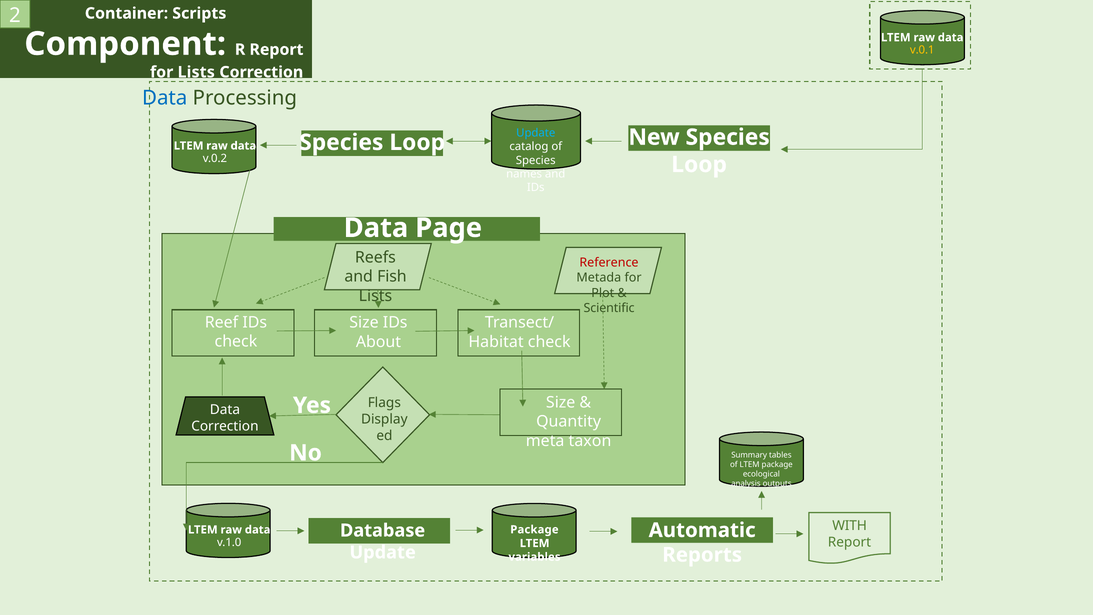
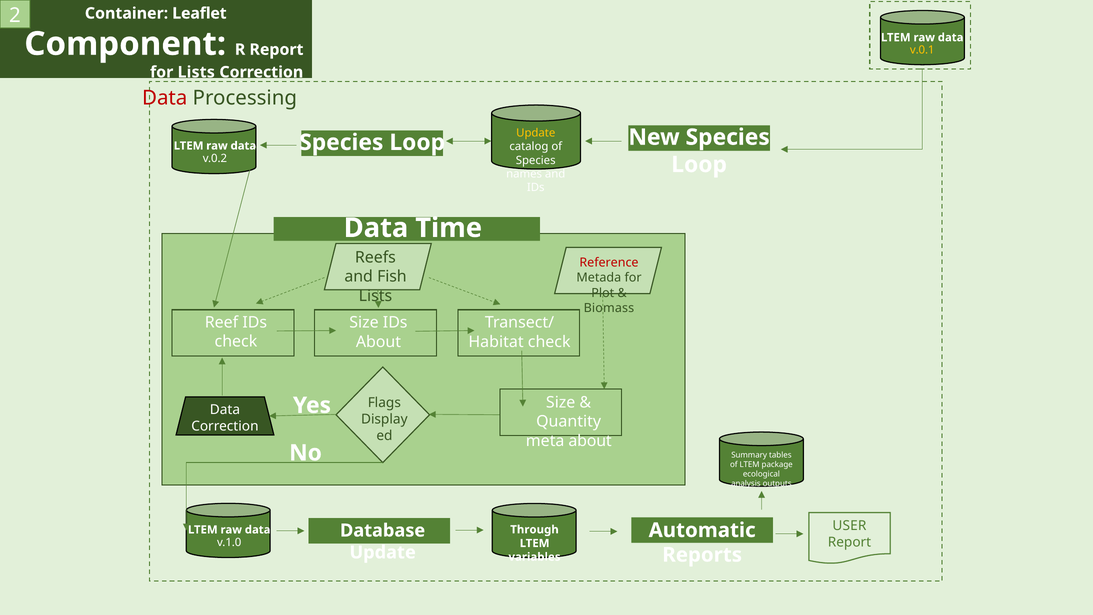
Scripts: Scripts -> Leaflet
Data at (165, 98) colour: blue -> red
Update at (536, 133) colour: light blue -> yellow
Page: Page -> Time
Scientific: Scientific -> Biomass
meta taxon: taxon -> about
WITH: WITH -> USER
Package at (534, 529): Package -> Through
